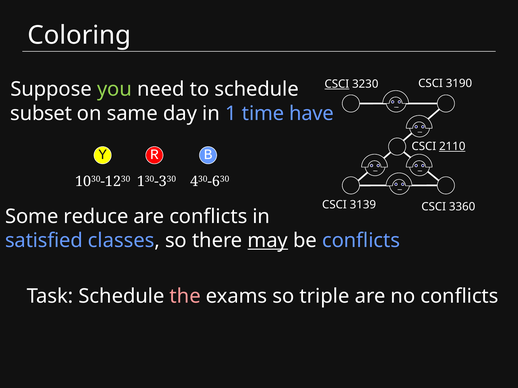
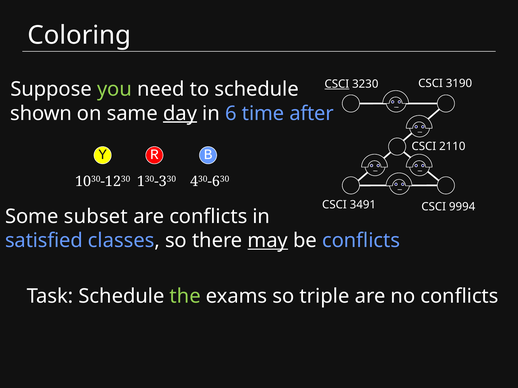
subset: subset -> shown
day underline: none -> present
1: 1 -> 6
have: have -> after
2110 underline: present -> none
3139: 3139 -> 3491
3360: 3360 -> 9994
reduce: reduce -> subset
the colour: pink -> light green
